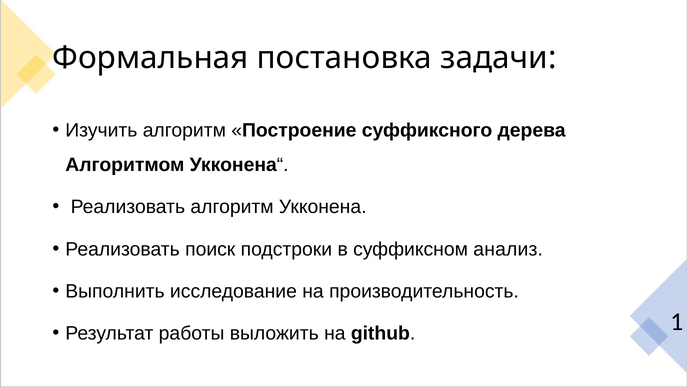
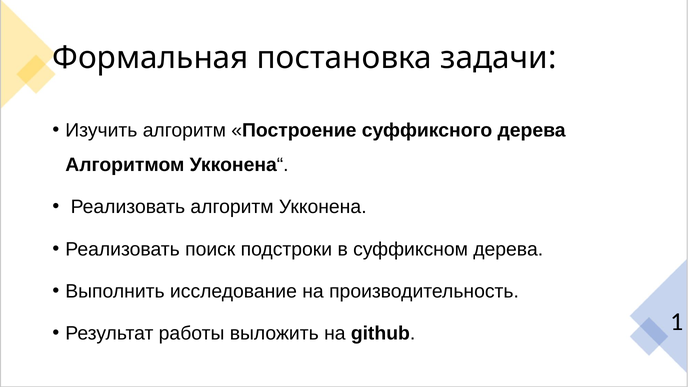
суффиксном анализ: анализ -> дерева
